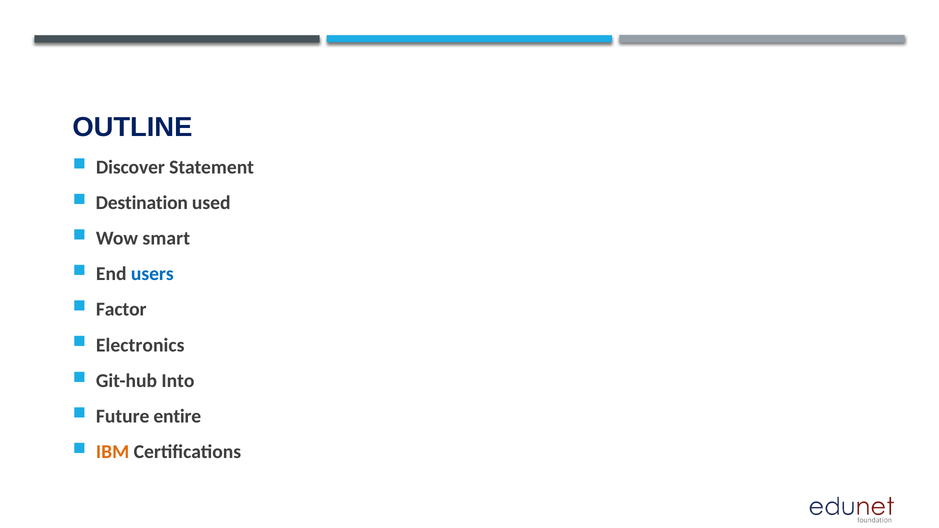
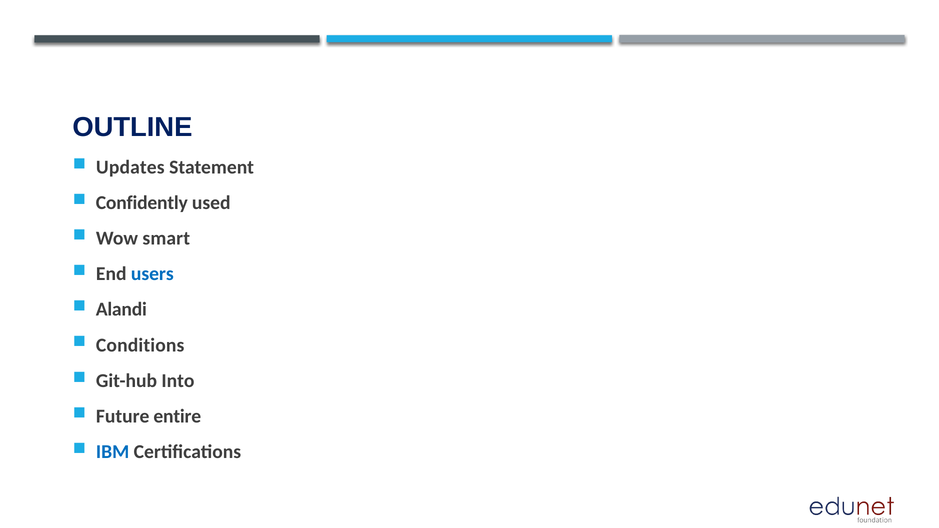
Discover: Discover -> Updates
Destination: Destination -> Confidently
Factor: Factor -> Alandi
Electronics: Electronics -> Conditions
IBM colour: orange -> blue
